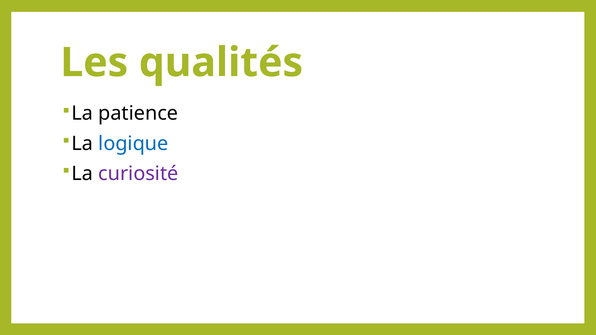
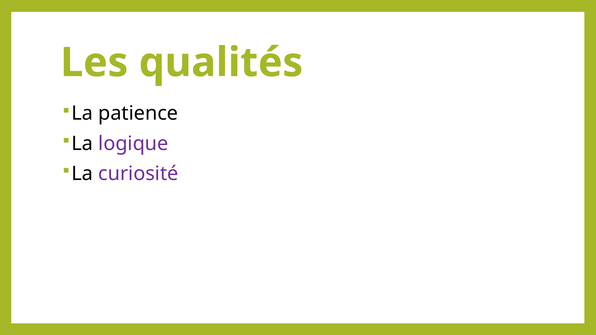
logique colour: blue -> purple
